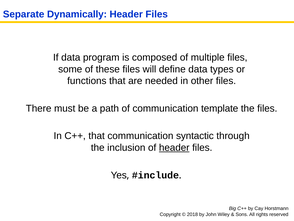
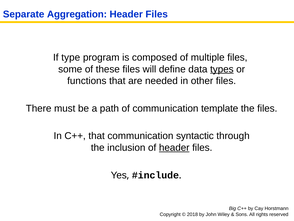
Dynamically: Dynamically -> Aggregation
If data: data -> type
types underline: none -> present
